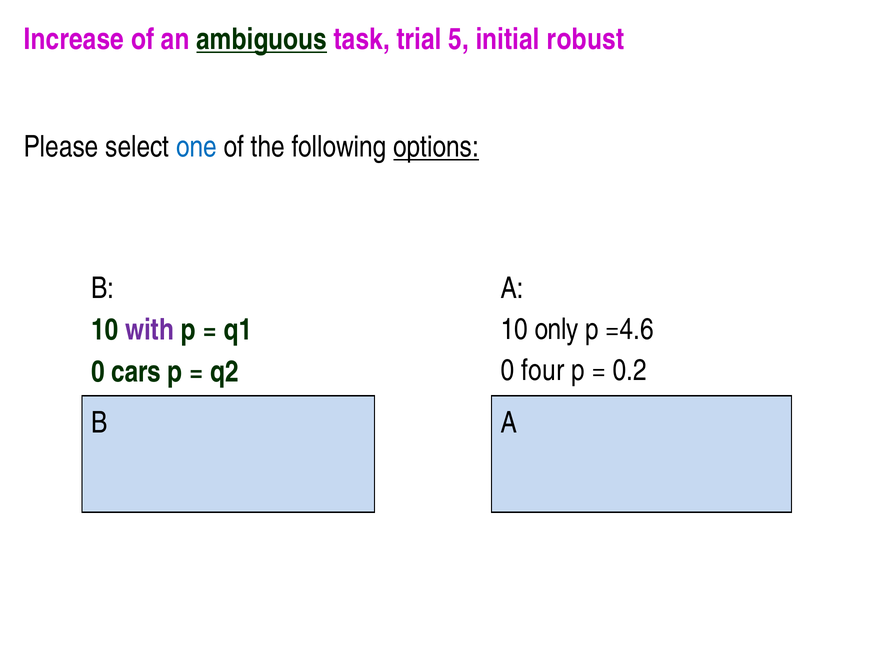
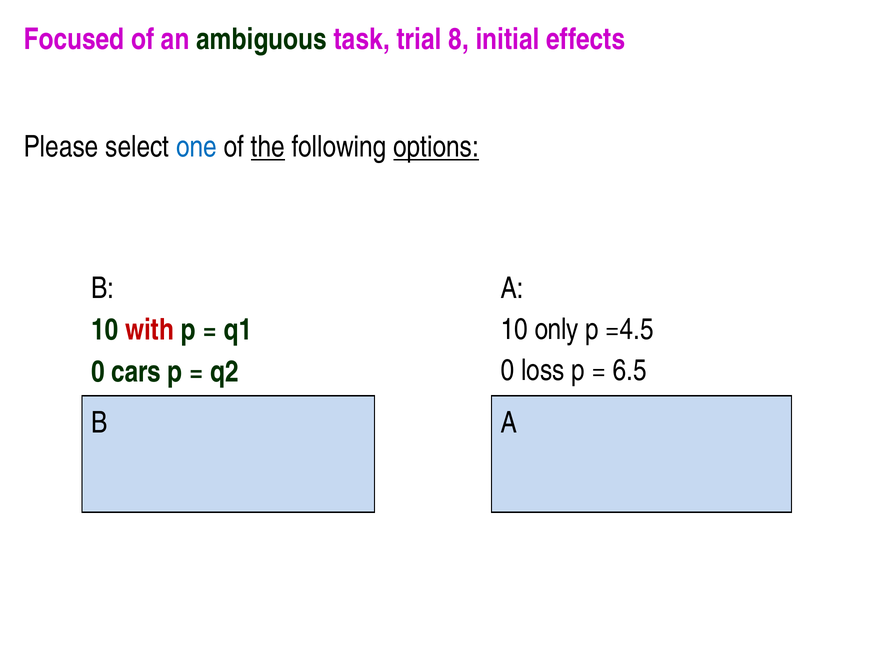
Increase: Increase -> Focused
ambiguous underline: present -> none
5: 5 -> 8
robust: robust -> effects
the underline: none -> present
=4.6: =4.6 -> =4.5
with colour: purple -> red
four: four -> loss
0.2: 0.2 -> 6.5
